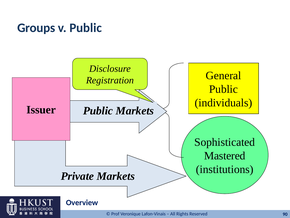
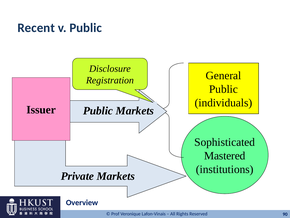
Groups: Groups -> Recent
